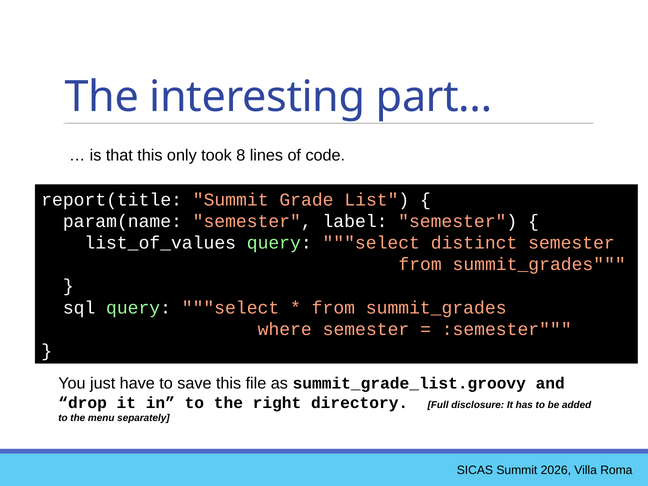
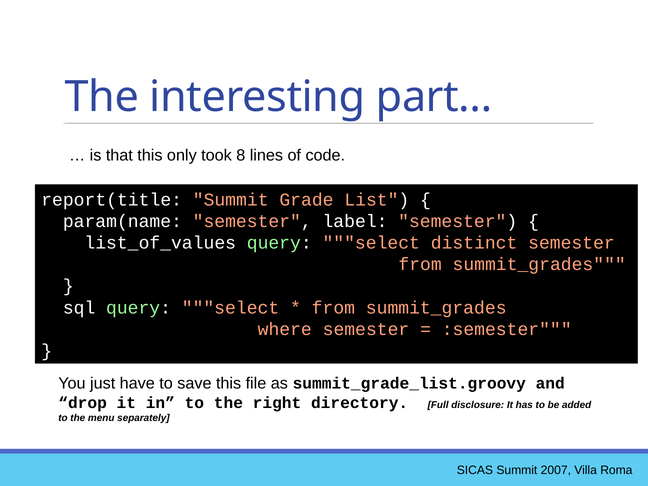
2026: 2026 -> 2007
